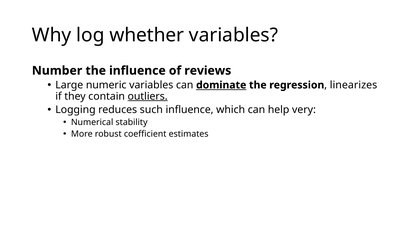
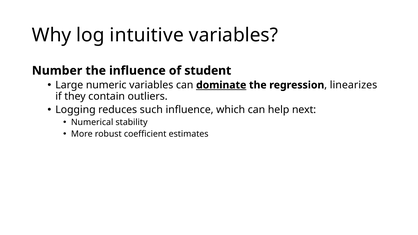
whether: whether -> intuitive
reviews: reviews -> student
outliers underline: present -> none
very: very -> next
